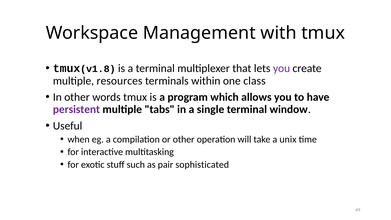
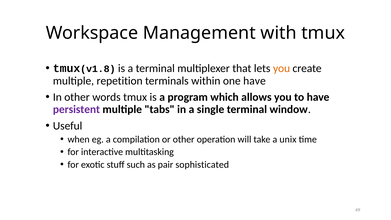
you at (282, 68) colour: purple -> orange
resources: resources -> repetition
one class: class -> have
